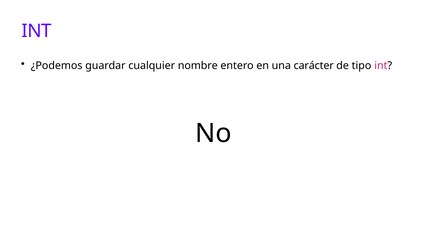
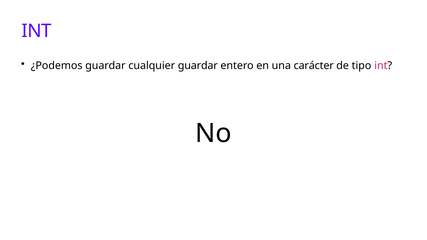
cualquier nombre: nombre -> guardar
